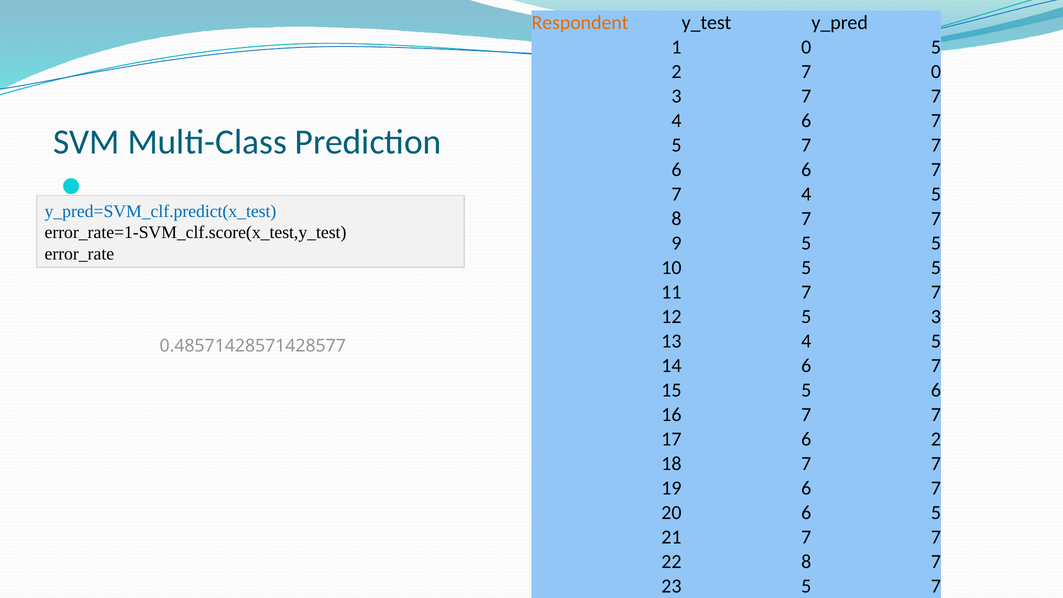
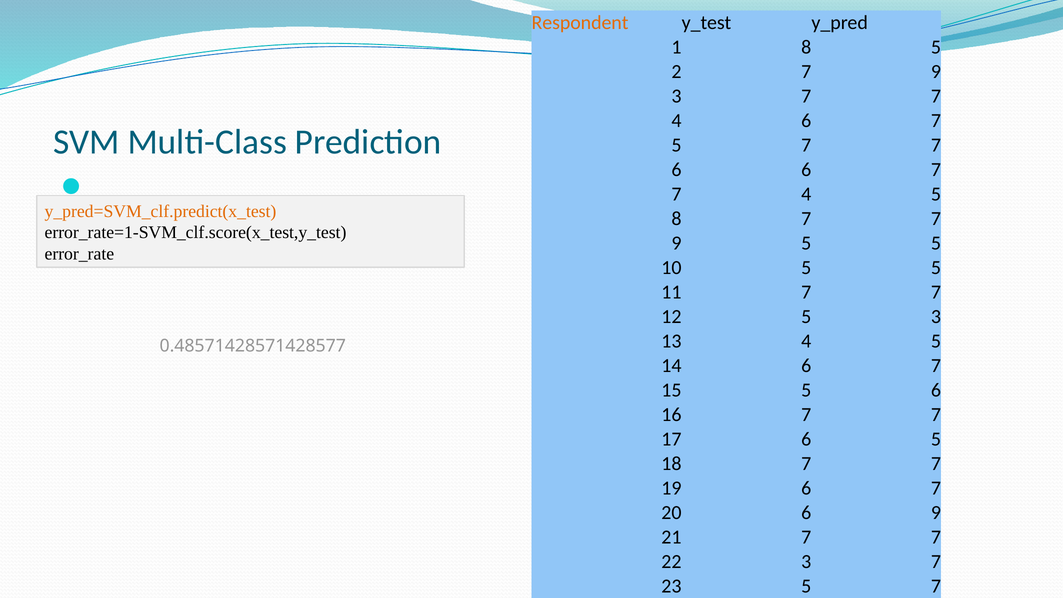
1 0: 0 -> 8
2 7 0: 0 -> 9
y_pred=SVM_clf.predict(x_test colour: blue -> orange
6 2: 2 -> 5
6 5: 5 -> 9
22 8: 8 -> 3
